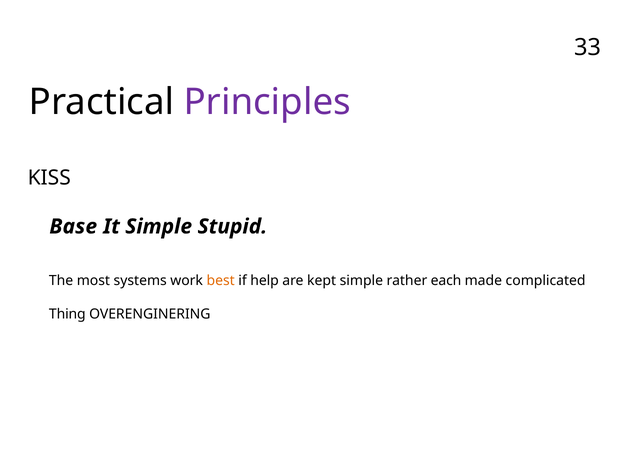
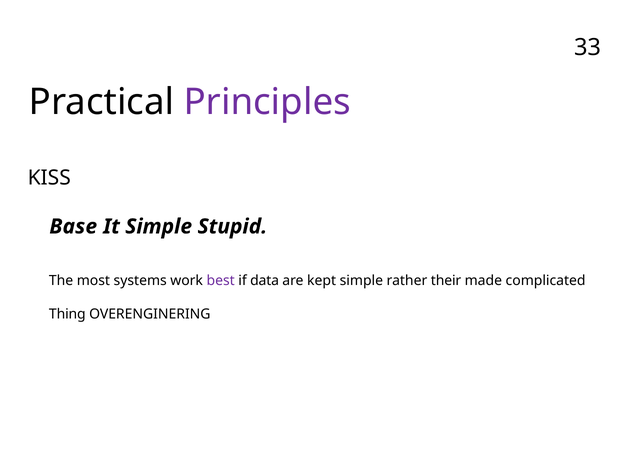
best colour: orange -> purple
help: help -> data
each: each -> their
